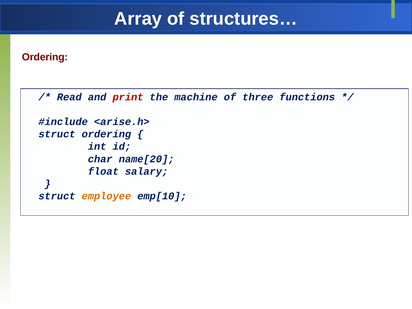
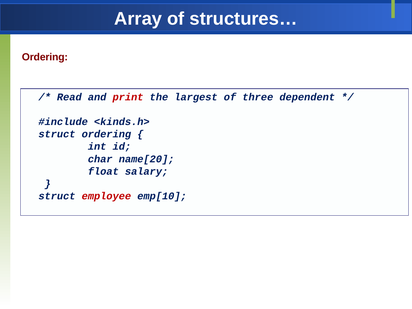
machine: machine -> largest
functions: functions -> dependent
<arise.h>: <arise.h> -> <kinds.h>
employee colour: orange -> red
